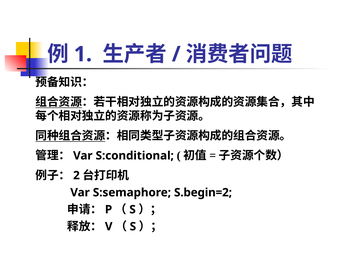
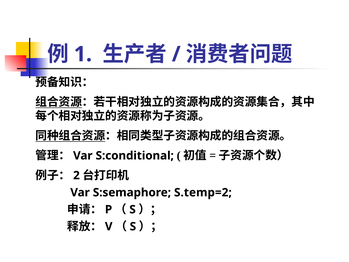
S.begin=2: S.begin=2 -> S.temp=2
